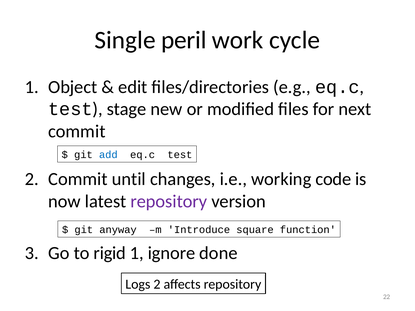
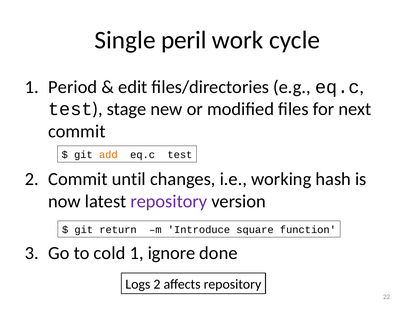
Object: Object -> Period
add colour: blue -> orange
code: code -> hash
anyway: anyway -> return
rigid: rigid -> cold
